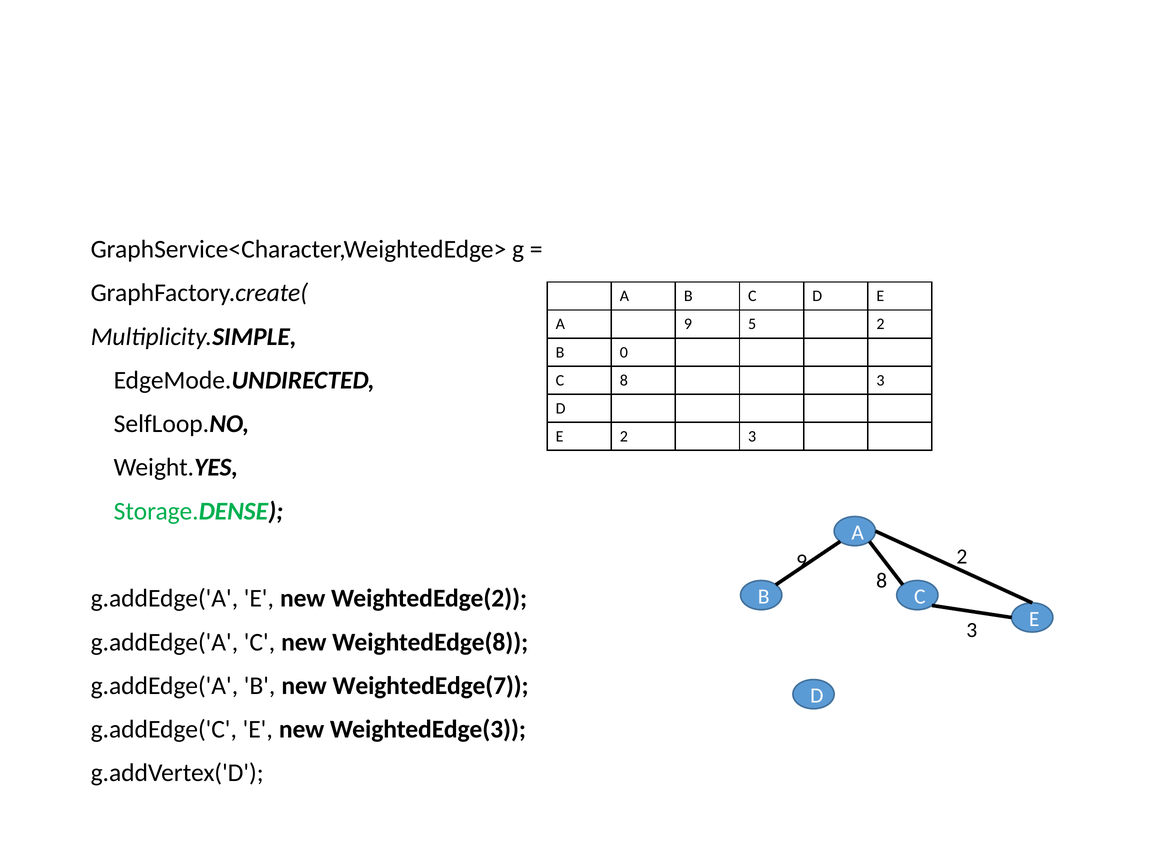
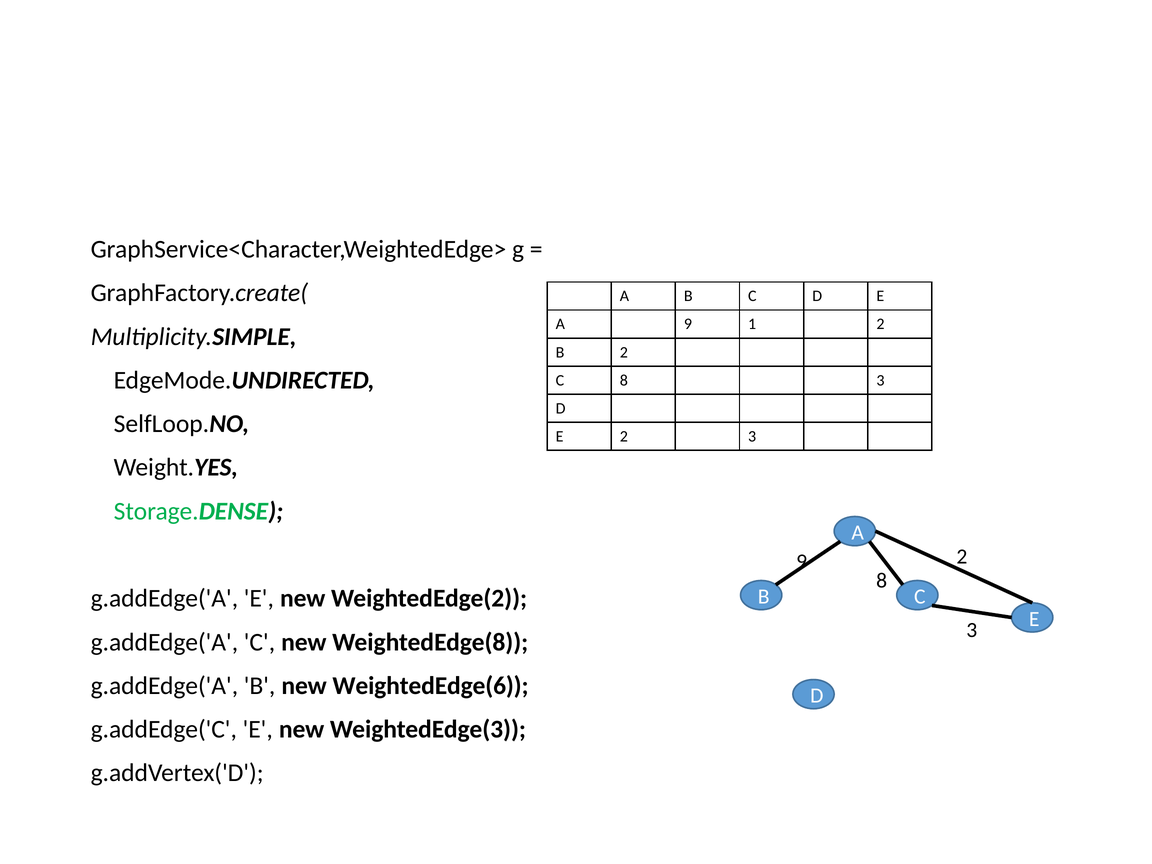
5: 5 -> 1
B 0: 0 -> 2
WeightedEdge(7: WeightedEdge(7 -> WeightedEdge(6
